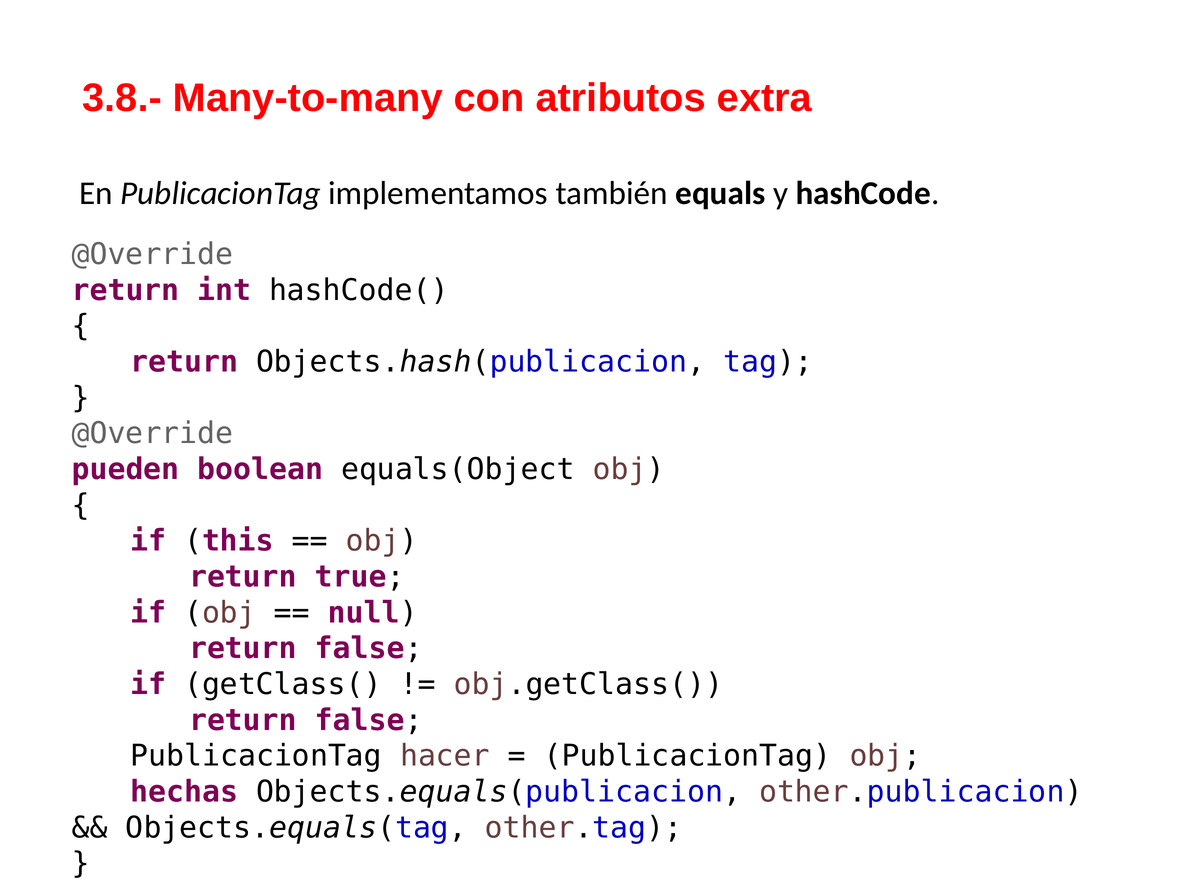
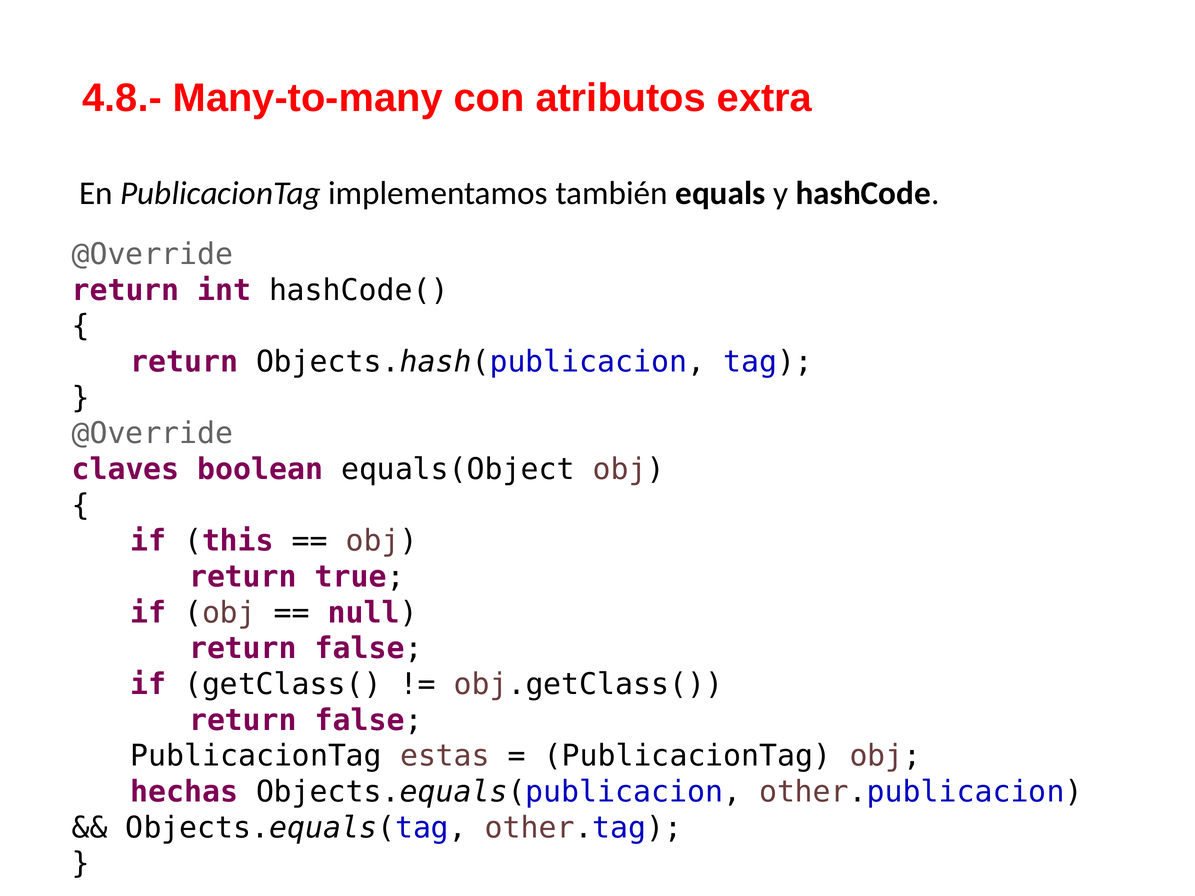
3.8.-: 3.8.- -> 4.8.-
pueden: pueden -> claves
hacer: hacer -> estas
